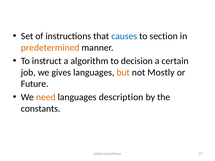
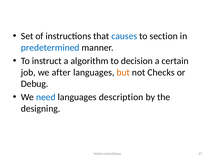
predetermined colour: orange -> blue
gives: gives -> after
Mostly: Mostly -> Checks
Future: Future -> Debug
need colour: orange -> blue
constants: constants -> designing
